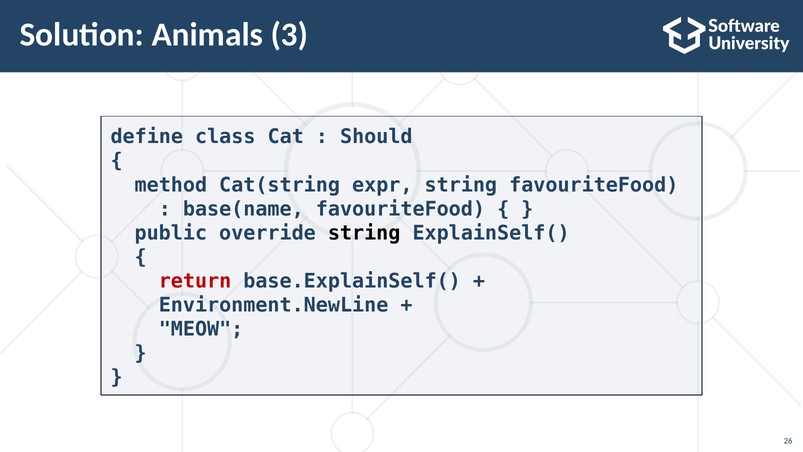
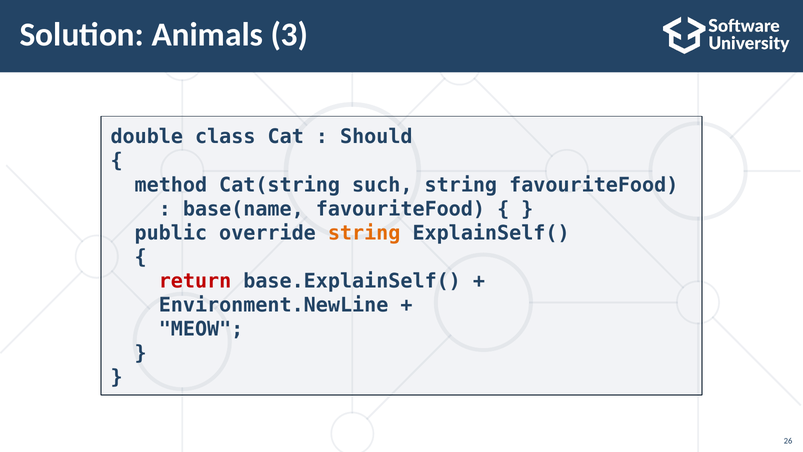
define: define -> double
expr: expr -> such
string at (364, 233) colour: black -> orange
